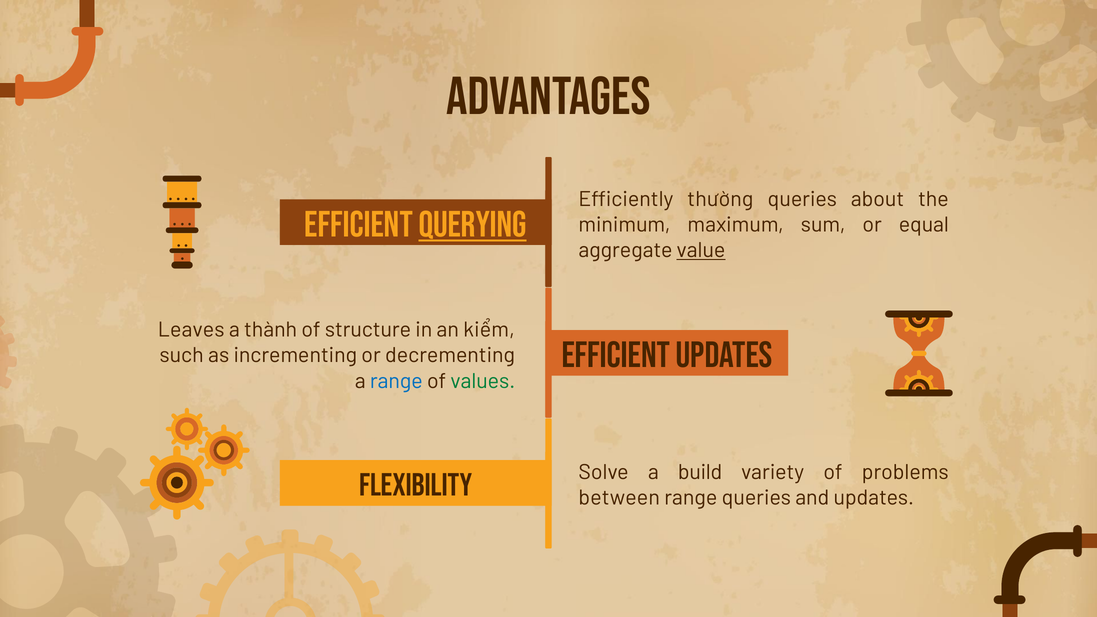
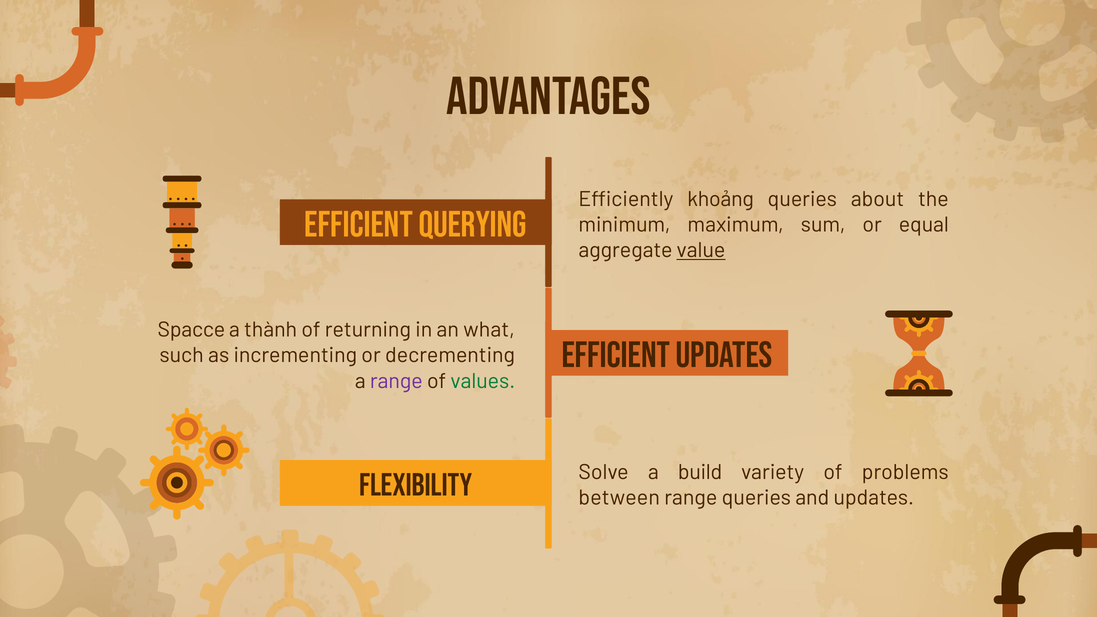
thường: thường -> khoảng
querying underline: present -> none
Leaves: Leaves -> Spacce
structure: structure -> returning
kiểm: kiểm -> what
range at (396, 381) colour: blue -> purple
